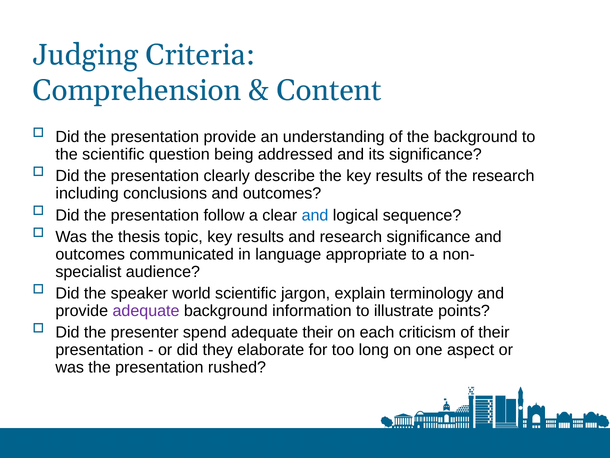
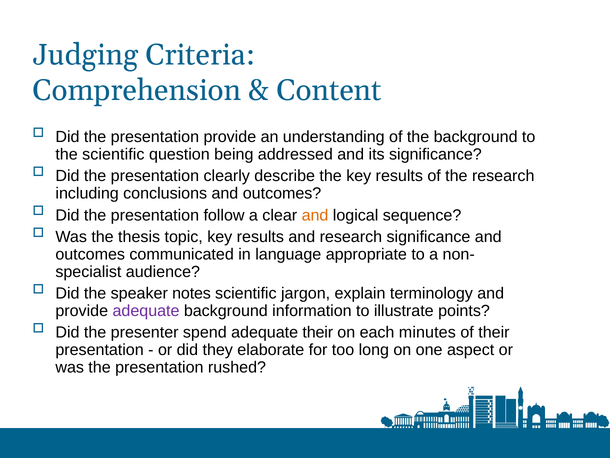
and at (315, 215) colour: blue -> orange
world: world -> notes
criticism: criticism -> minutes
